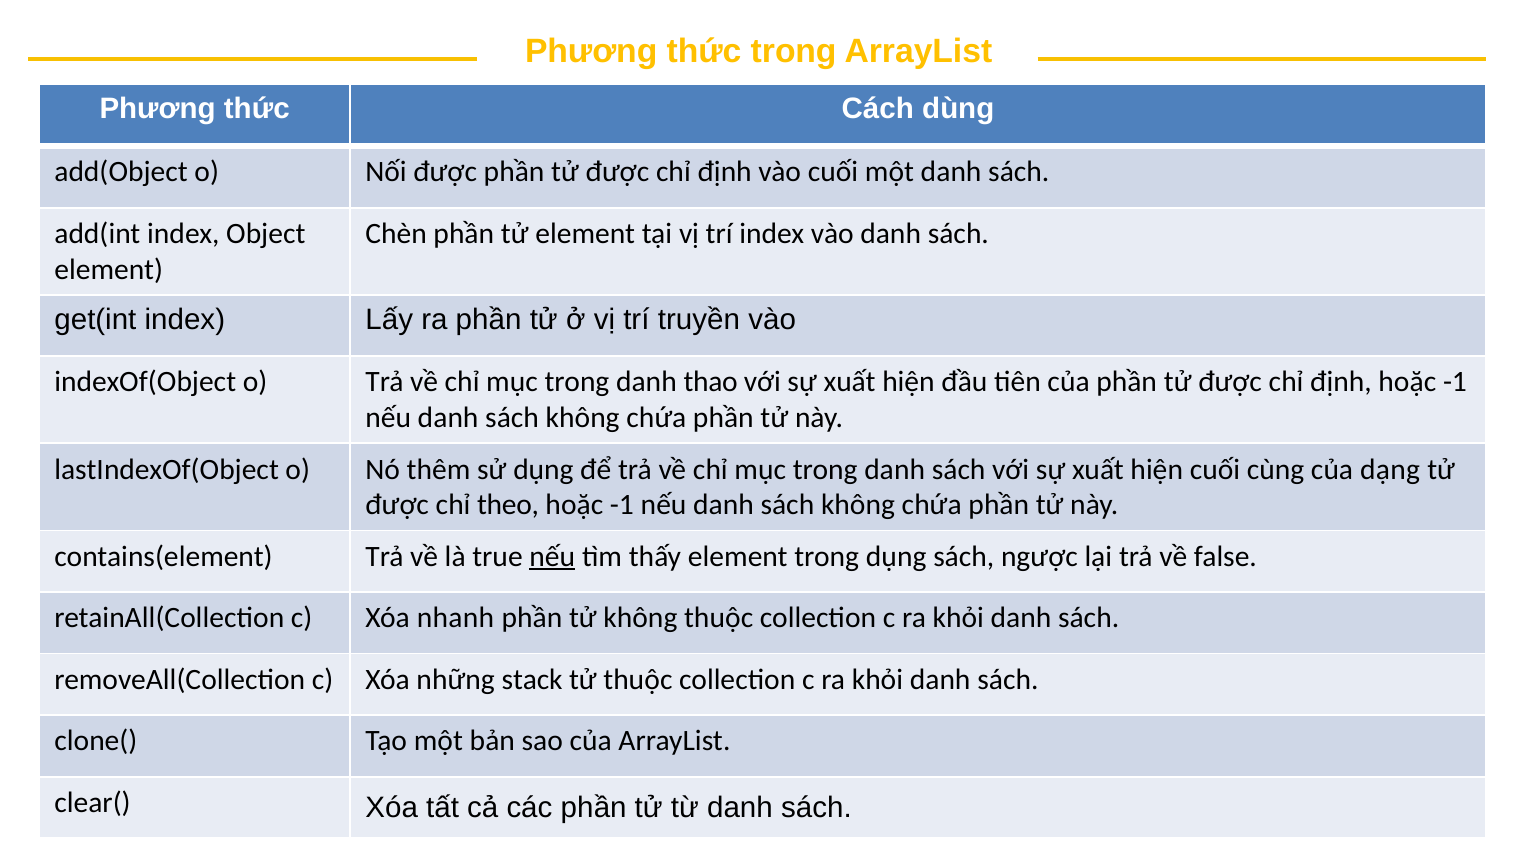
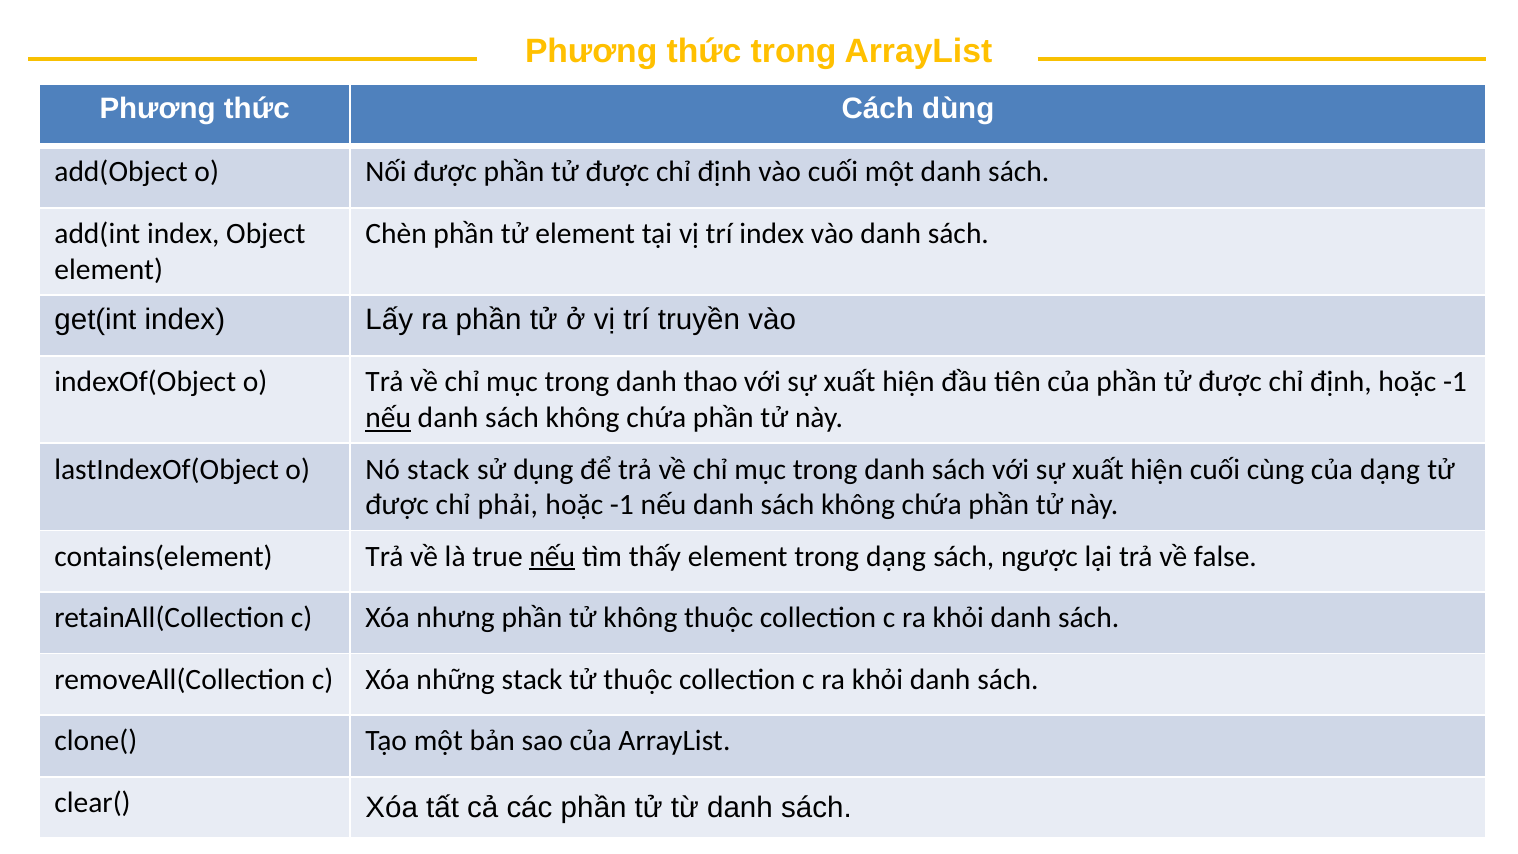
nếu at (388, 418) underline: none -> present
Nó thêm: thêm -> stack
theo: theo -> phải
trong dụng: dụng -> dạng
nhanh: nhanh -> nhưng
